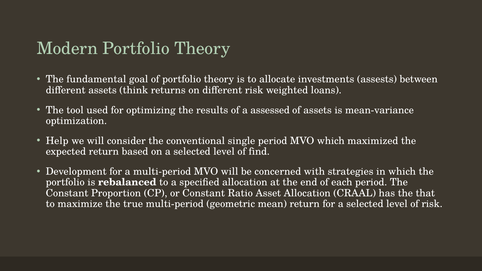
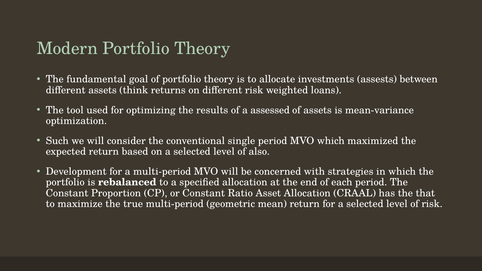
Help: Help -> Such
find: find -> also
